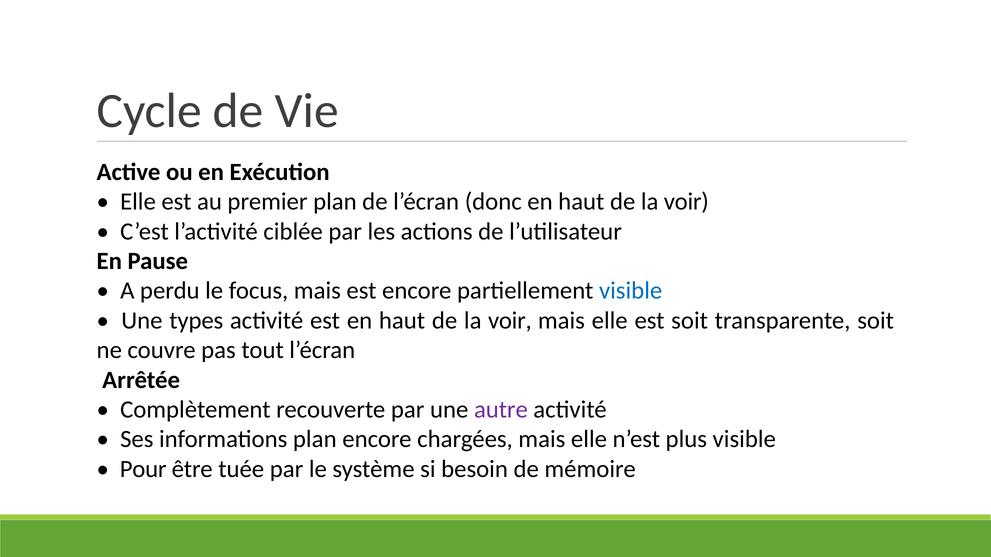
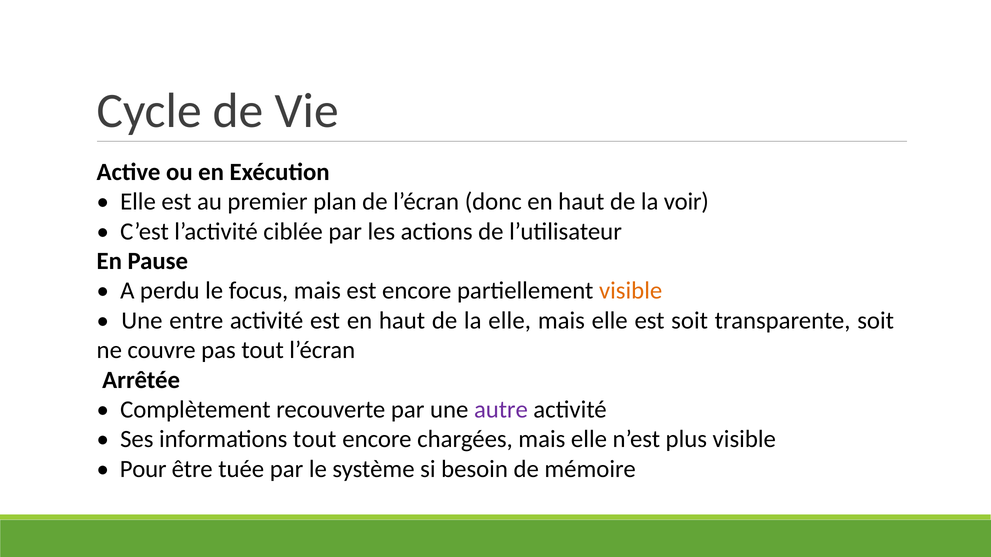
visible at (631, 291) colour: blue -> orange
types: types -> entre
voir at (510, 321): voir -> elle
informations plan: plan -> tout
